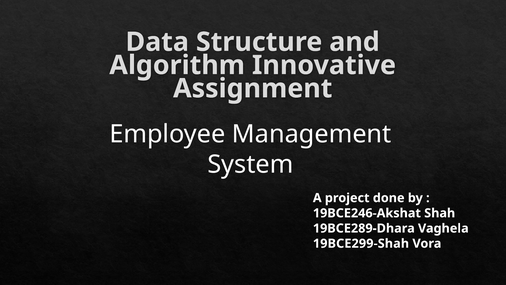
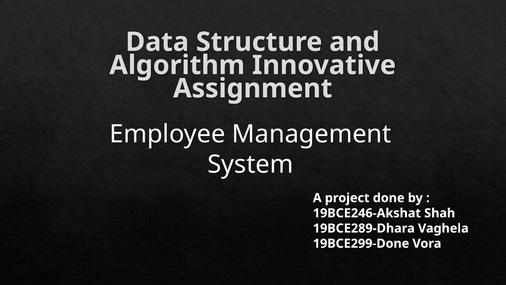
19BCE299-Shah: 19BCE299-Shah -> 19BCE299-Done
